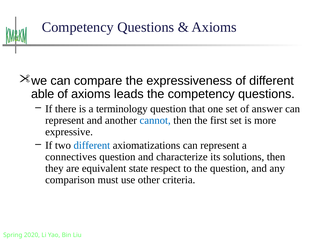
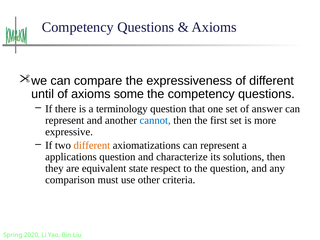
able: able -> until
leads: leads -> some
different at (92, 145) colour: blue -> orange
connectives: connectives -> applications
